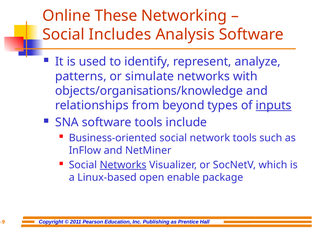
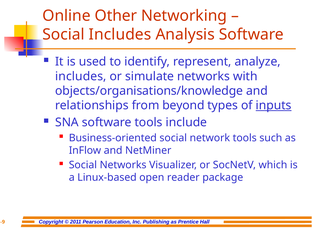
These: These -> Other
patterns at (81, 76): patterns -> includes
Networks at (123, 165) underline: present -> none
enable: enable -> reader
